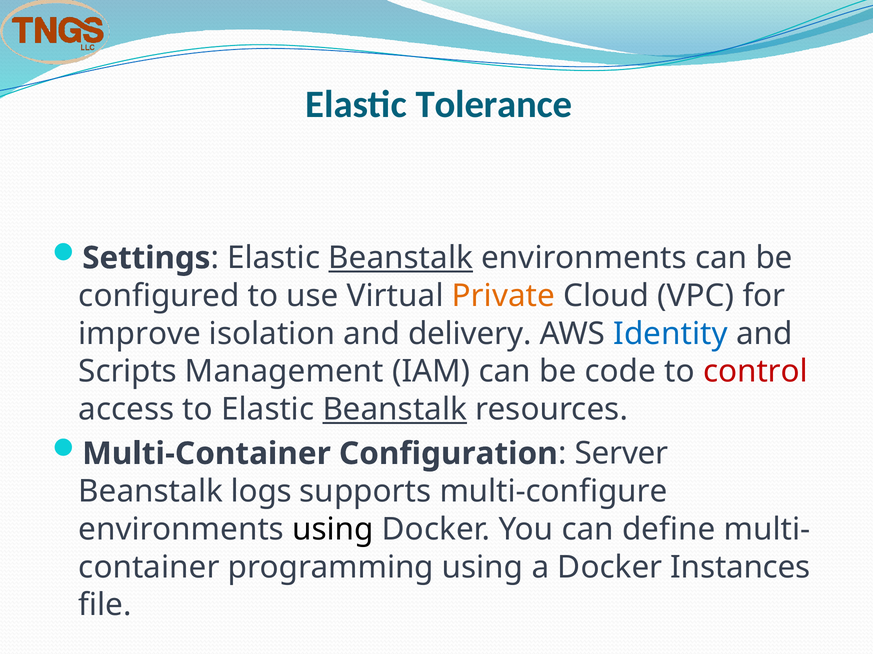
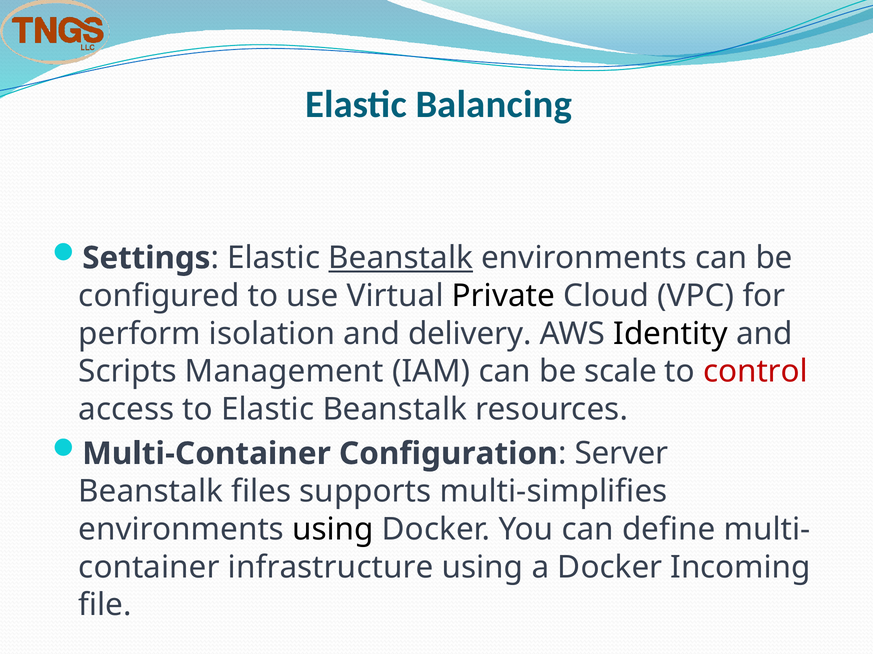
Tolerance: Tolerance -> Balancing
Private colour: orange -> black
improve: improve -> perform
Identity colour: blue -> black
code: code -> scale
Beanstalk at (395, 410) underline: present -> none
logs: logs -> files
multi-configure: multi-configure -> multi-simplifies
programming: programming -> infrastructure
Instances: Instances -> Incoming
